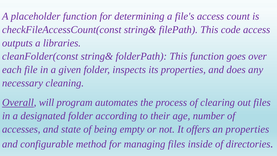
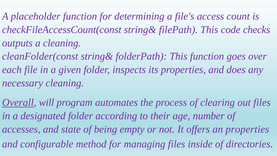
code access: access -> checks
a libraries: libraries -> cleaning
